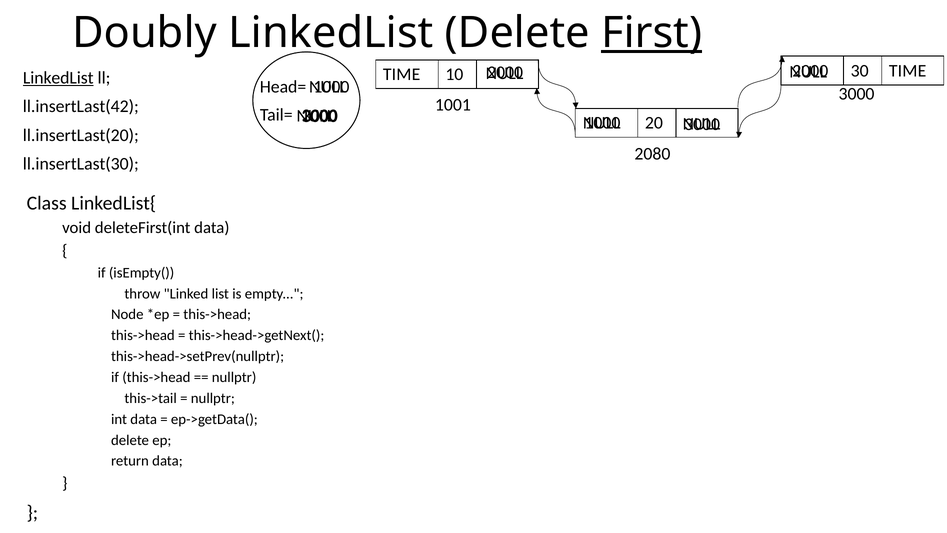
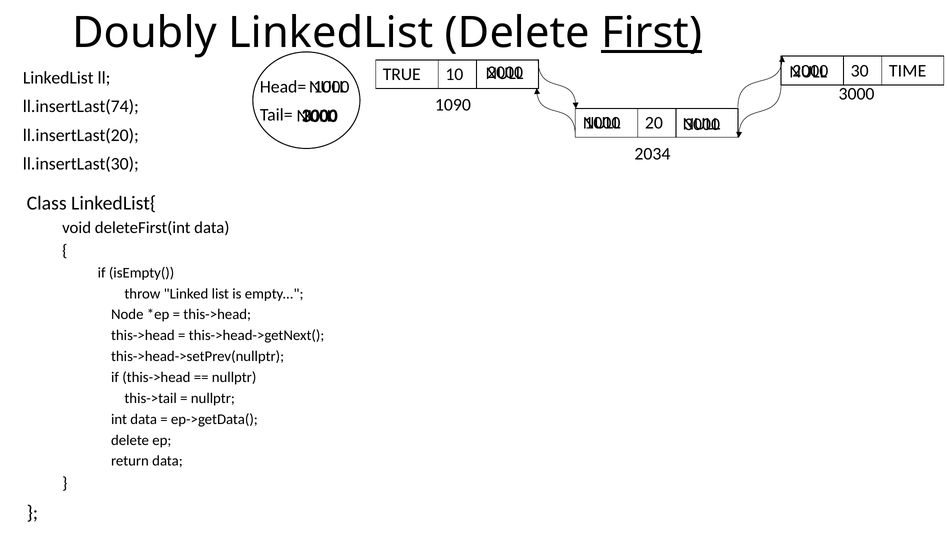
TIME at (402, 74): TIME -> TRUE
LinkedList at (58, 78) underline: present -> none
1001: 1001 -> 1090
ll.insertLast(42: ll.insertLast(42 -> ll.insertLast(74
2080: 2080 -> 2034
